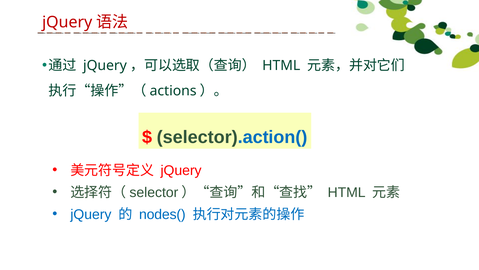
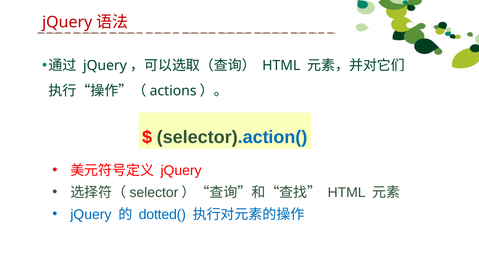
nodes(: nodes( -> dotted(
